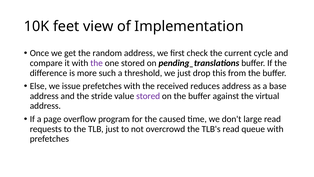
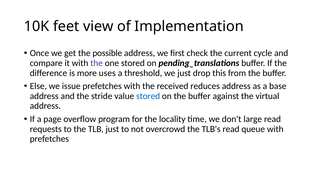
random: random -> possible
such: such -> uses
stored at (148, 96) colour: purple -> blue
caused: caused -> locality
